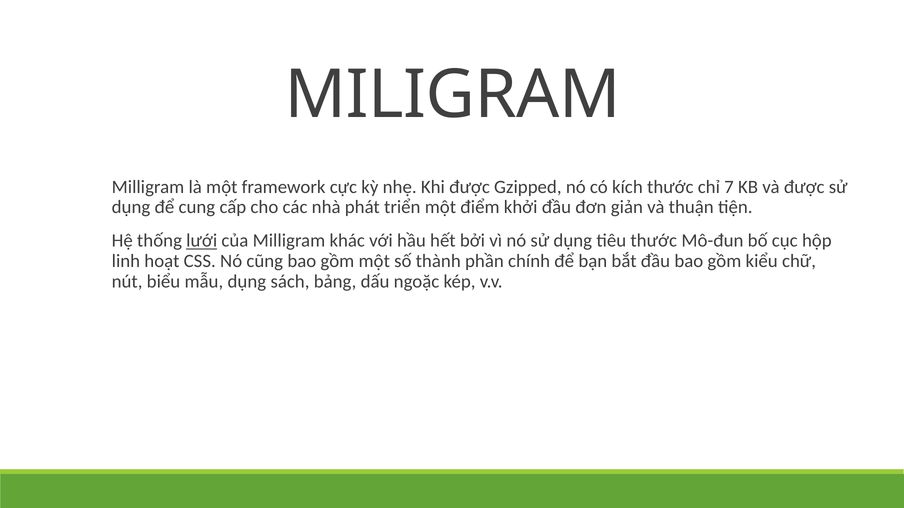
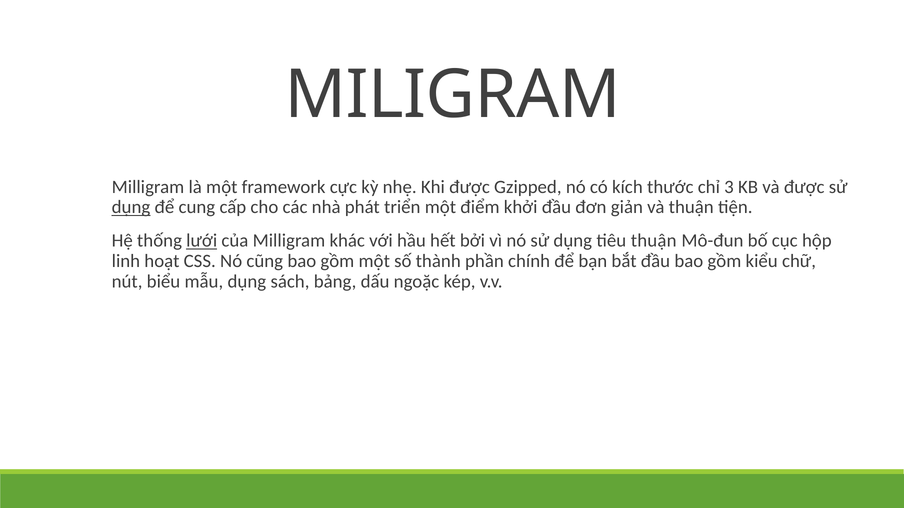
7: 7 -> 3
dụng at (131, 207) underline: none -> present
tiêu thước: thước -> thuận
